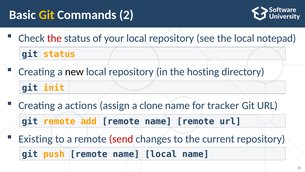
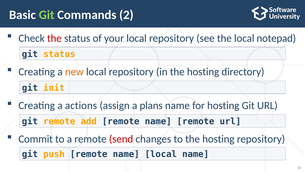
Git at (47, 15) colour: yellow -> light green
new colour: black -> orange
clone: clone -> plans
for tracker: tracker -> hosting
Existing: Existing -> Commit
to the current: current -> hosting
